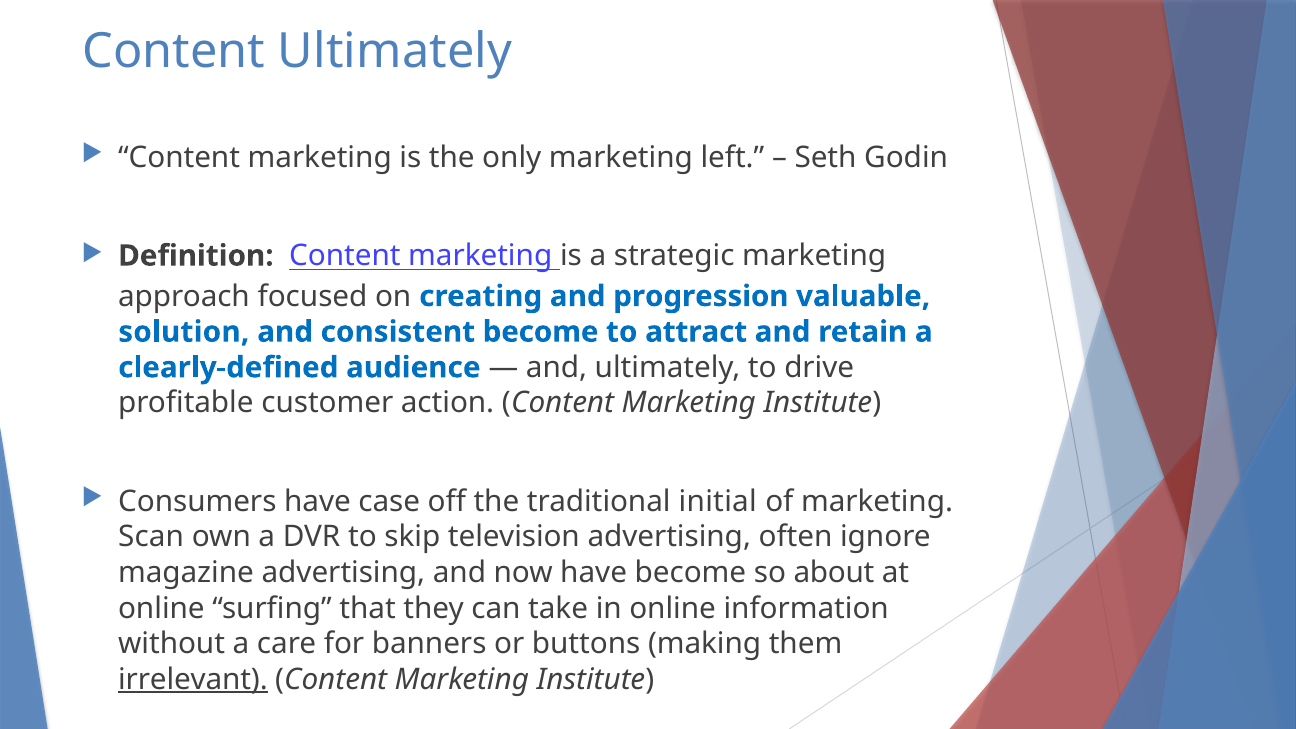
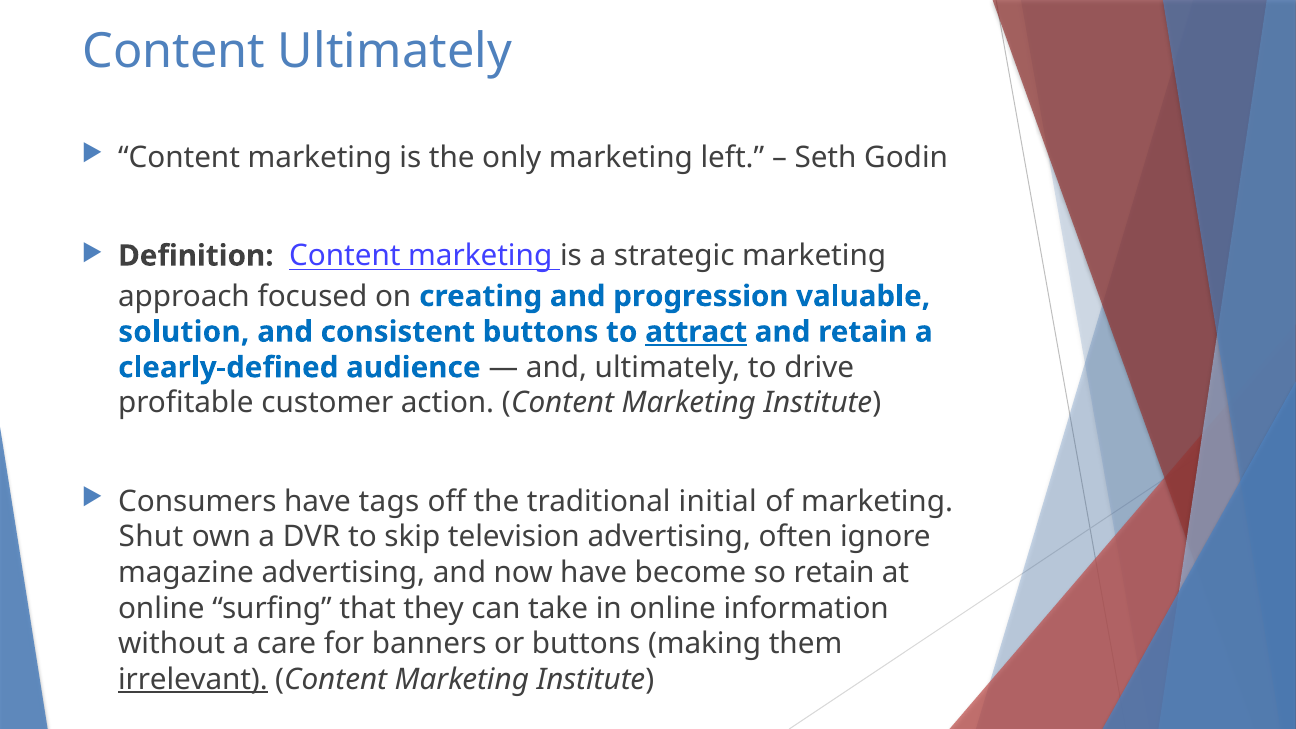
consistent become: become -> buttons
attract underline: none -> present
case: case -> tags
Scan: Scan -> Shut
so about: about -> retain
